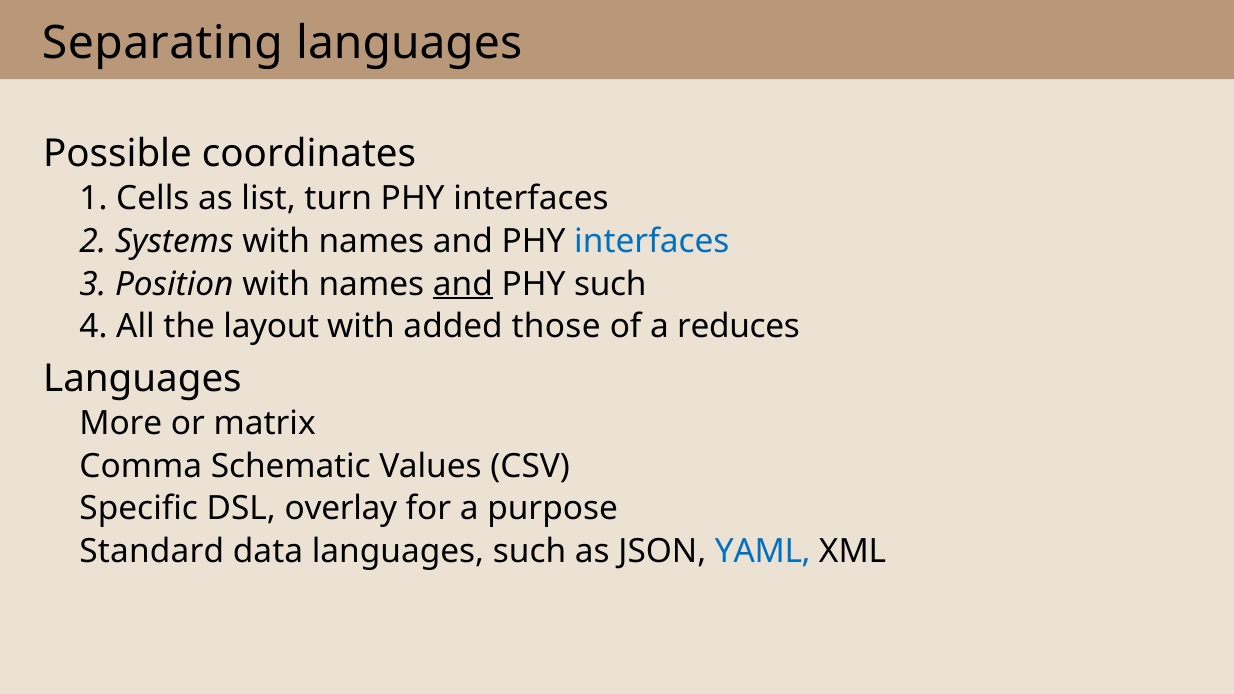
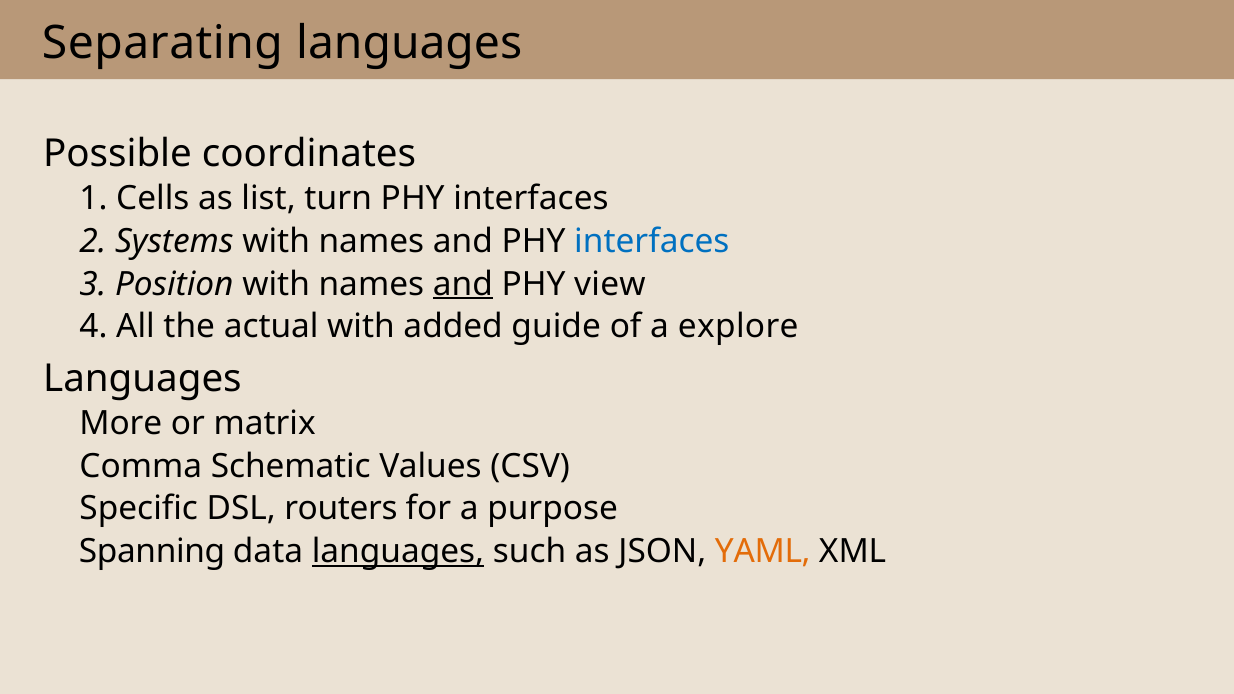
PHY such: such -> view
layout: layout -> actual
those: those -> guide
reduces: reduces -> explore
overlay: overlay -> routers
Standard: Standard -> Spanning
languages at (398, 552) underline: none -> present
YAML colour: blue -> orange
